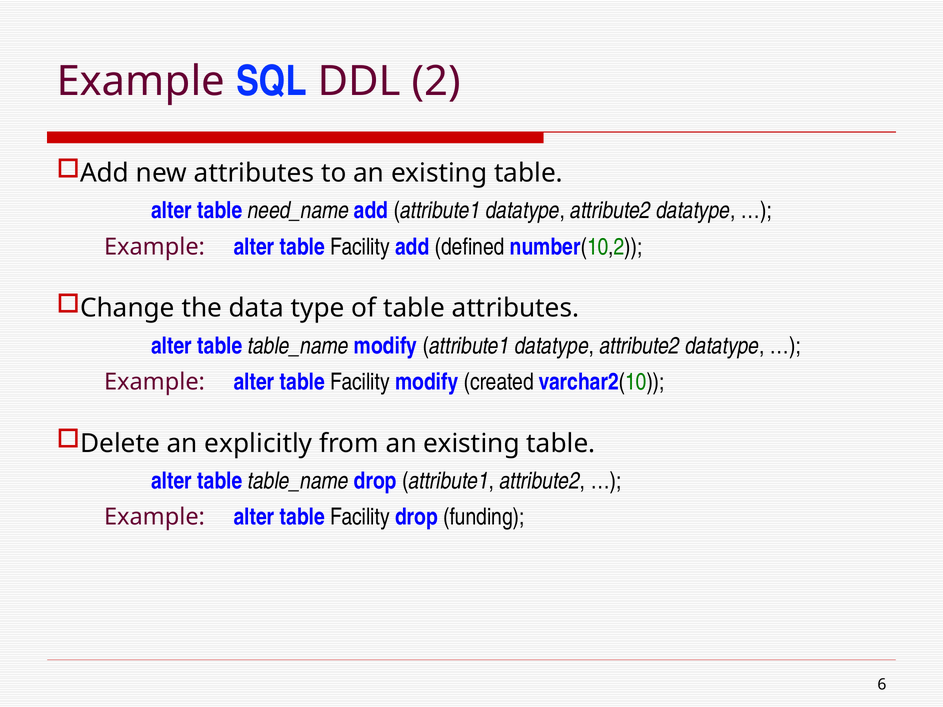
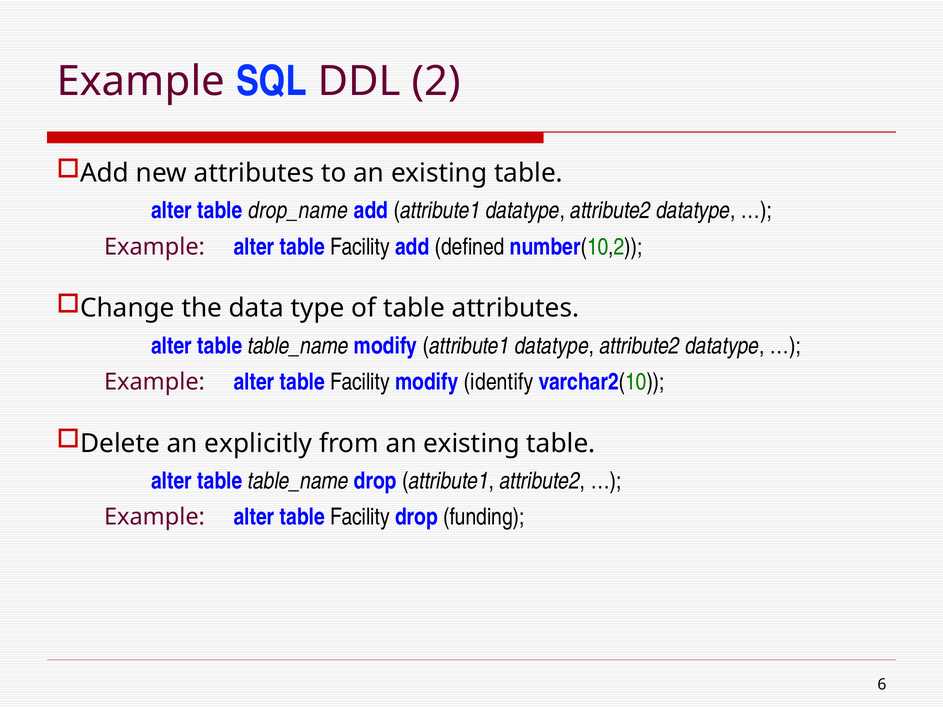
need_name: need_name -> drop_name
created: created -> identify
